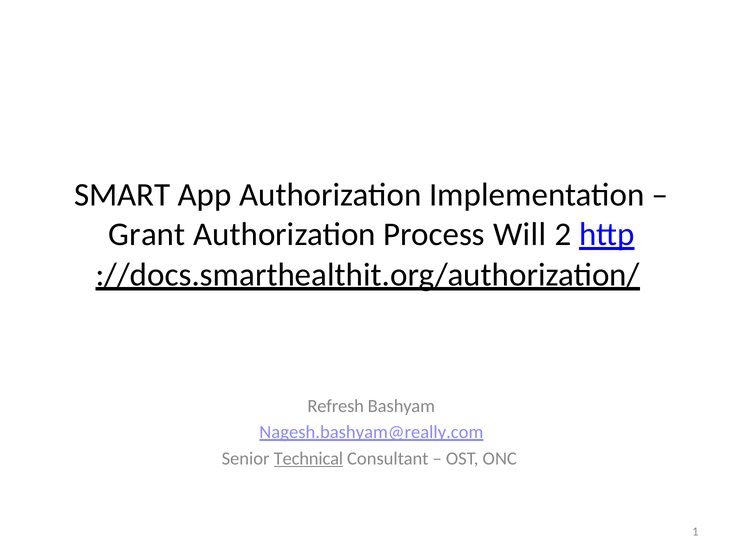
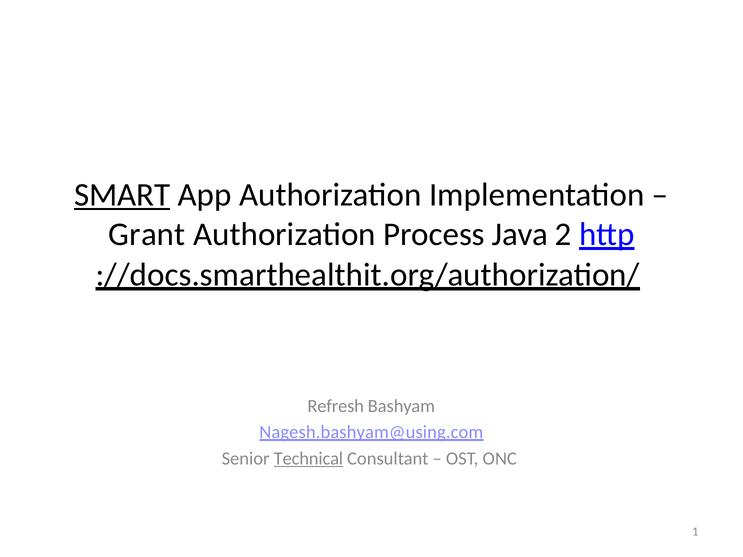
SMART underline: none -> present
Will: Will -> Java
Nagesh.bashyam@really.com: Nagesh.bashyam@really.com -> Nagesh.bashyam@using.com
